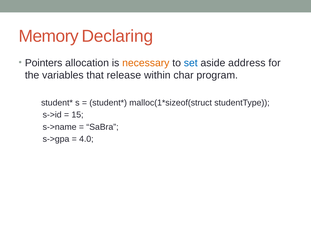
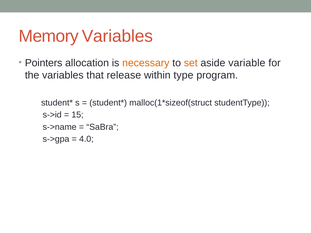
Memory Declaring: Declaring -> Variables
set colour: blue -> orange
address: address -> variable
char: char -> type
